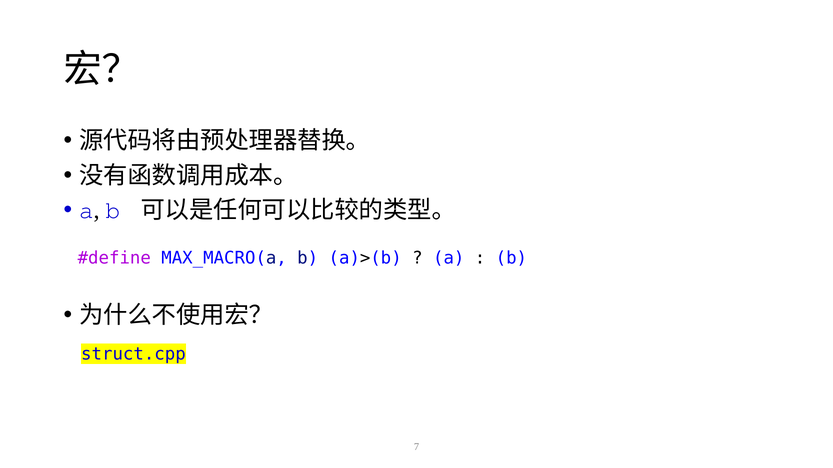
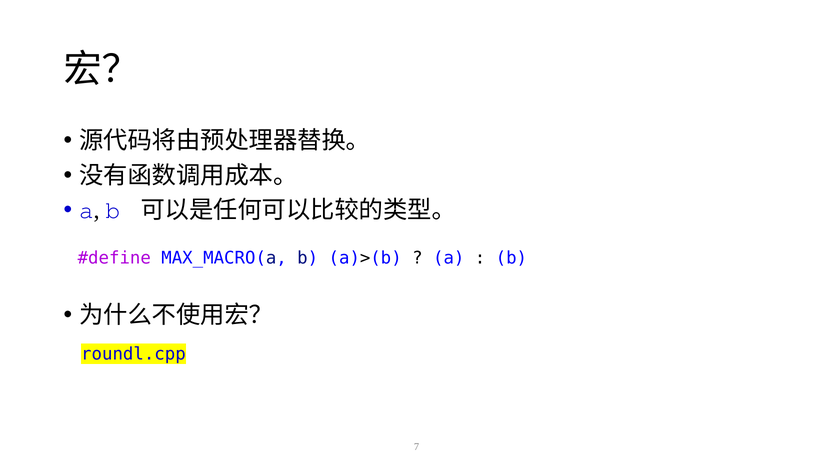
struct.cpp: struct.cpp -> roundl.cpp
